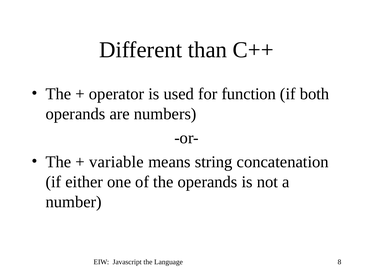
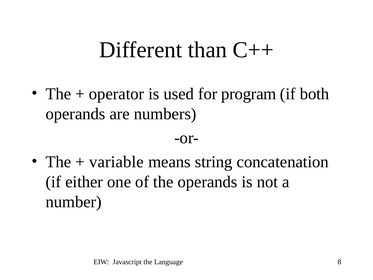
function: function -> program
